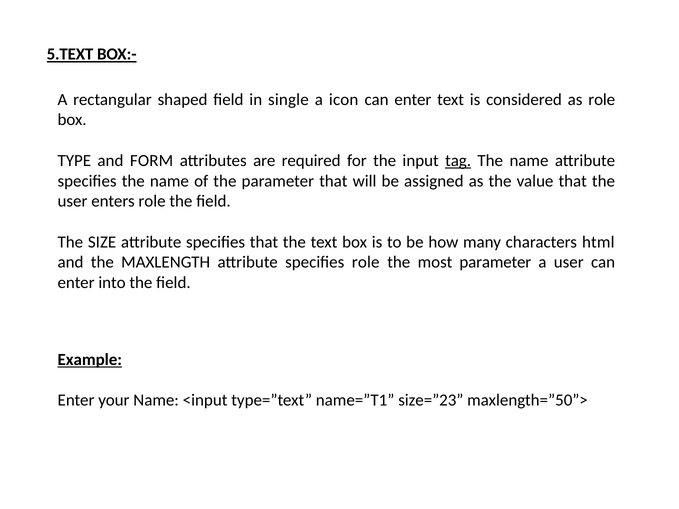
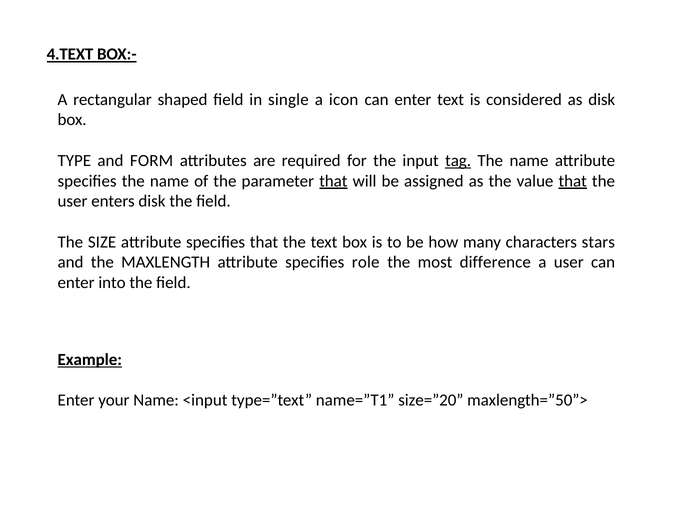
5.TEXT: 5.TEXT -> 4.TEXT
as role: role -> disk
that at (333, 181) underline: none -> present
that at (573, 181) underline: none -> present
enters role: role -> disk
html: html -> stars
most parameter: parameter -> difference
size=”23: size=”23 -> size=”20
